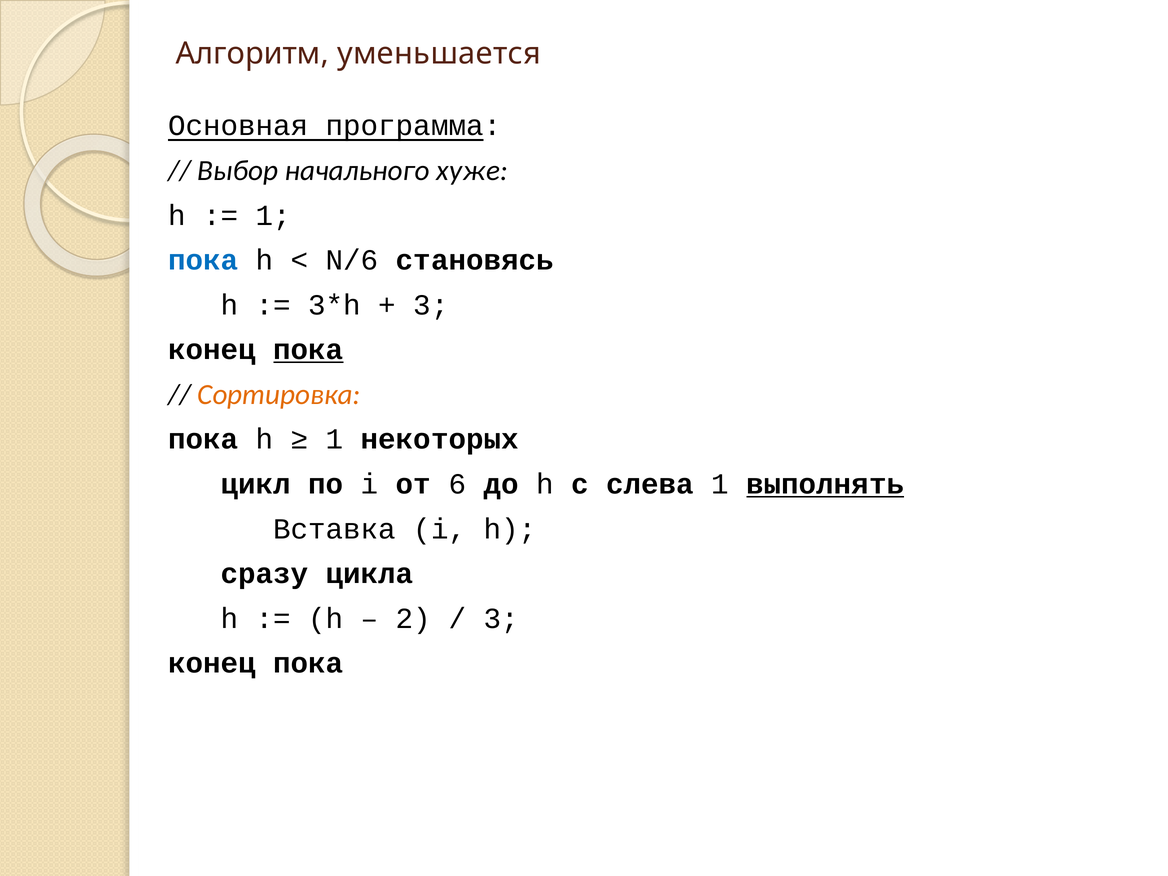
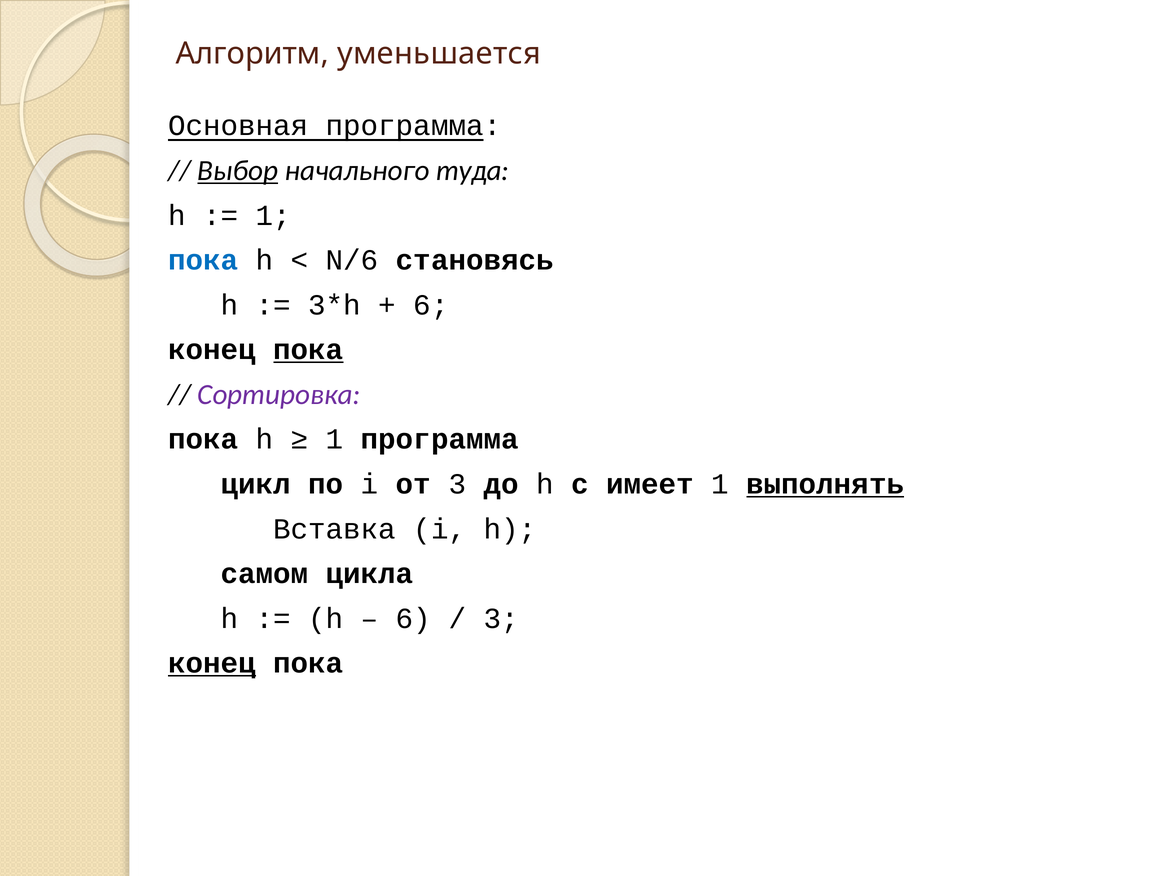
Выбор underline: none -> present
хуже: хуже -> туда
3 at (431, 305): 3 -> 6
Сортировка colour: orange -> purple
1 некоторых: некоторых -> программа
от 6: 6 -> 3
слева: слева -> имеет
сразу: сразу -> самом
2 at (413, 618): 2 -> 6
конец at (212, 663) underline: none -> present
